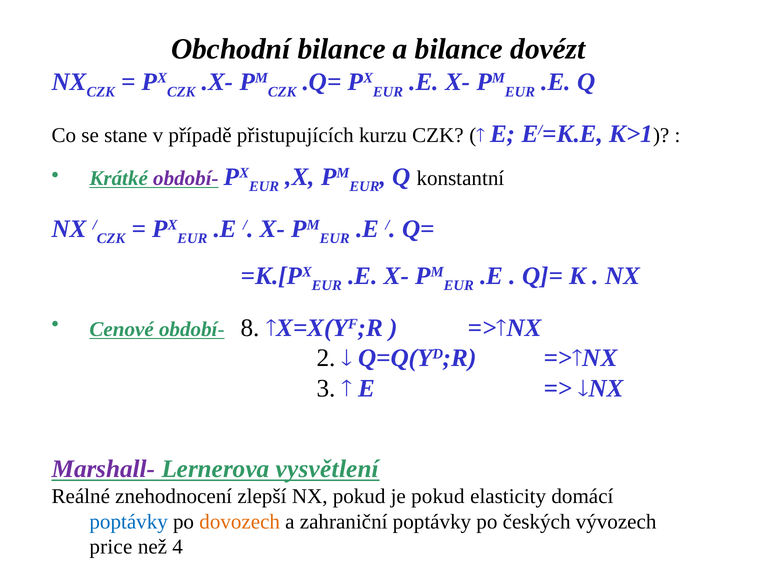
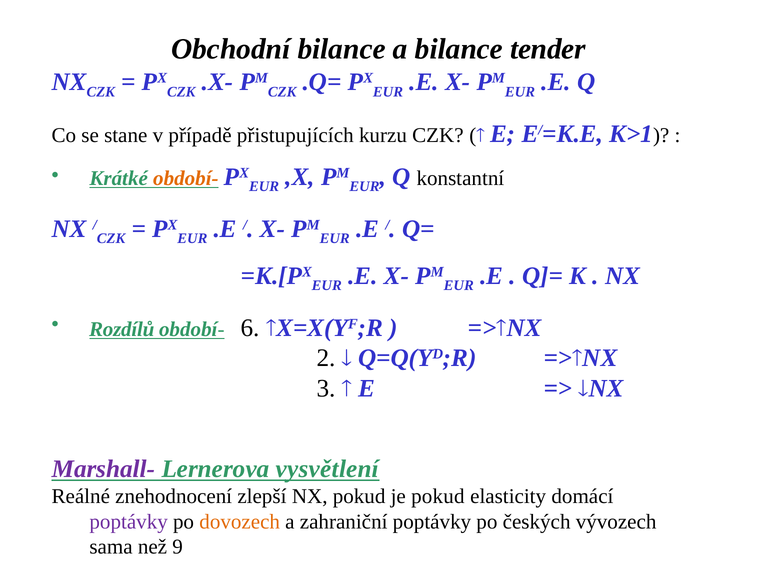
dovézt: dovézt -> tender
období- at (186, 178) colour: purple -> orange
Cenové: Cenové -> Rozdílů
8: 8 -> 6
poptávky at (129, 522) colour: blue -> purple
price: price -> sama
4: 4 -> 9
